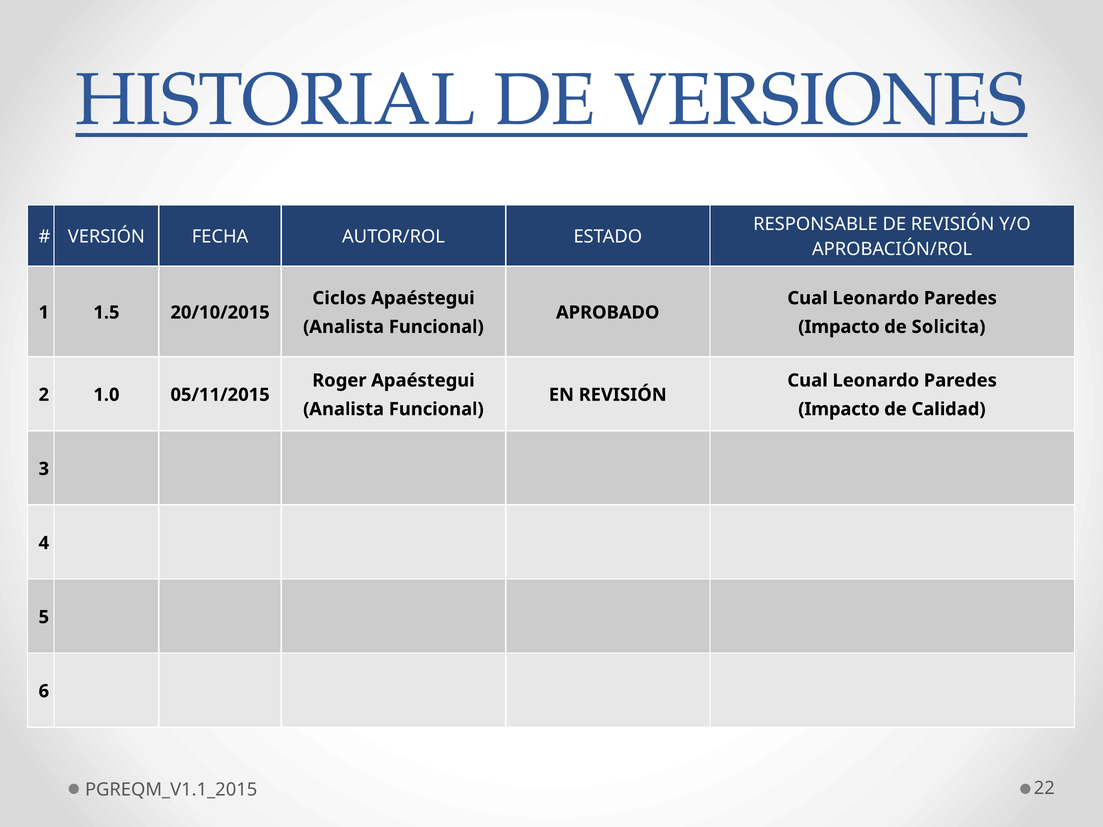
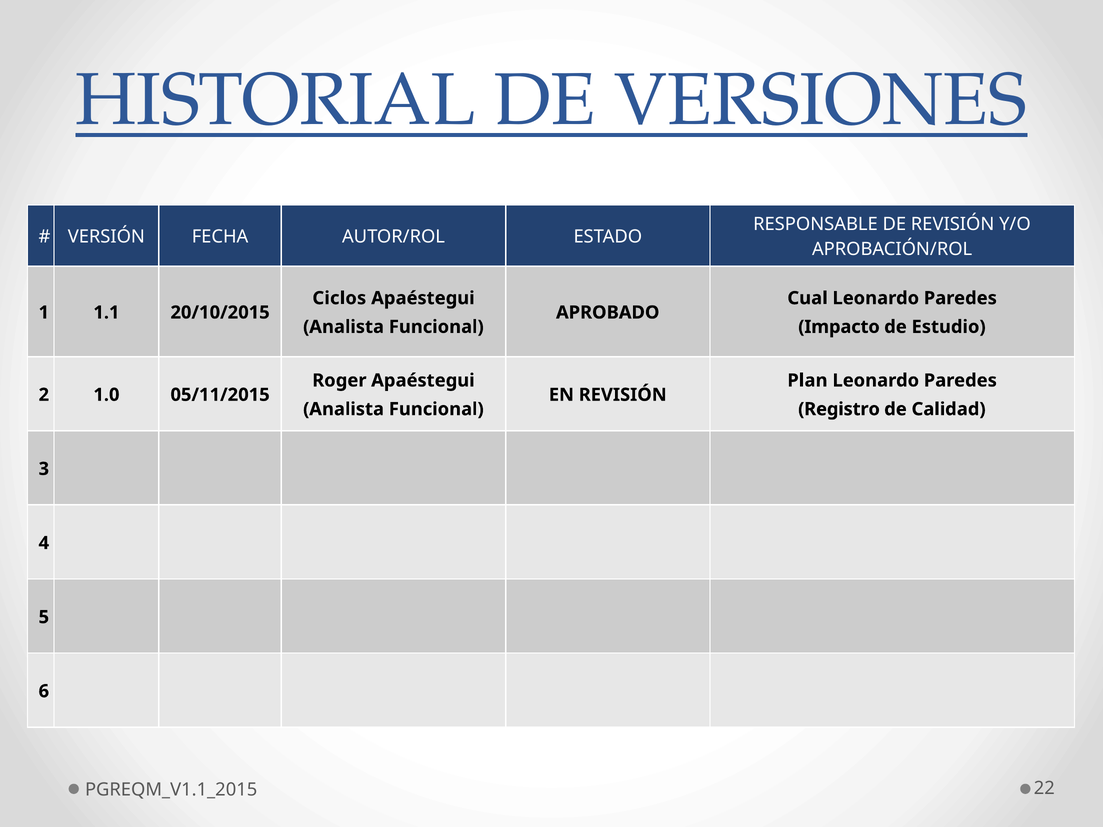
1.5: 1.5 -> 1.1
Solicita: Solicita -> Estudio
Cual at (807, 381): Cual -> Plan
Impacto at (839, 409): Impacto -> Registro
